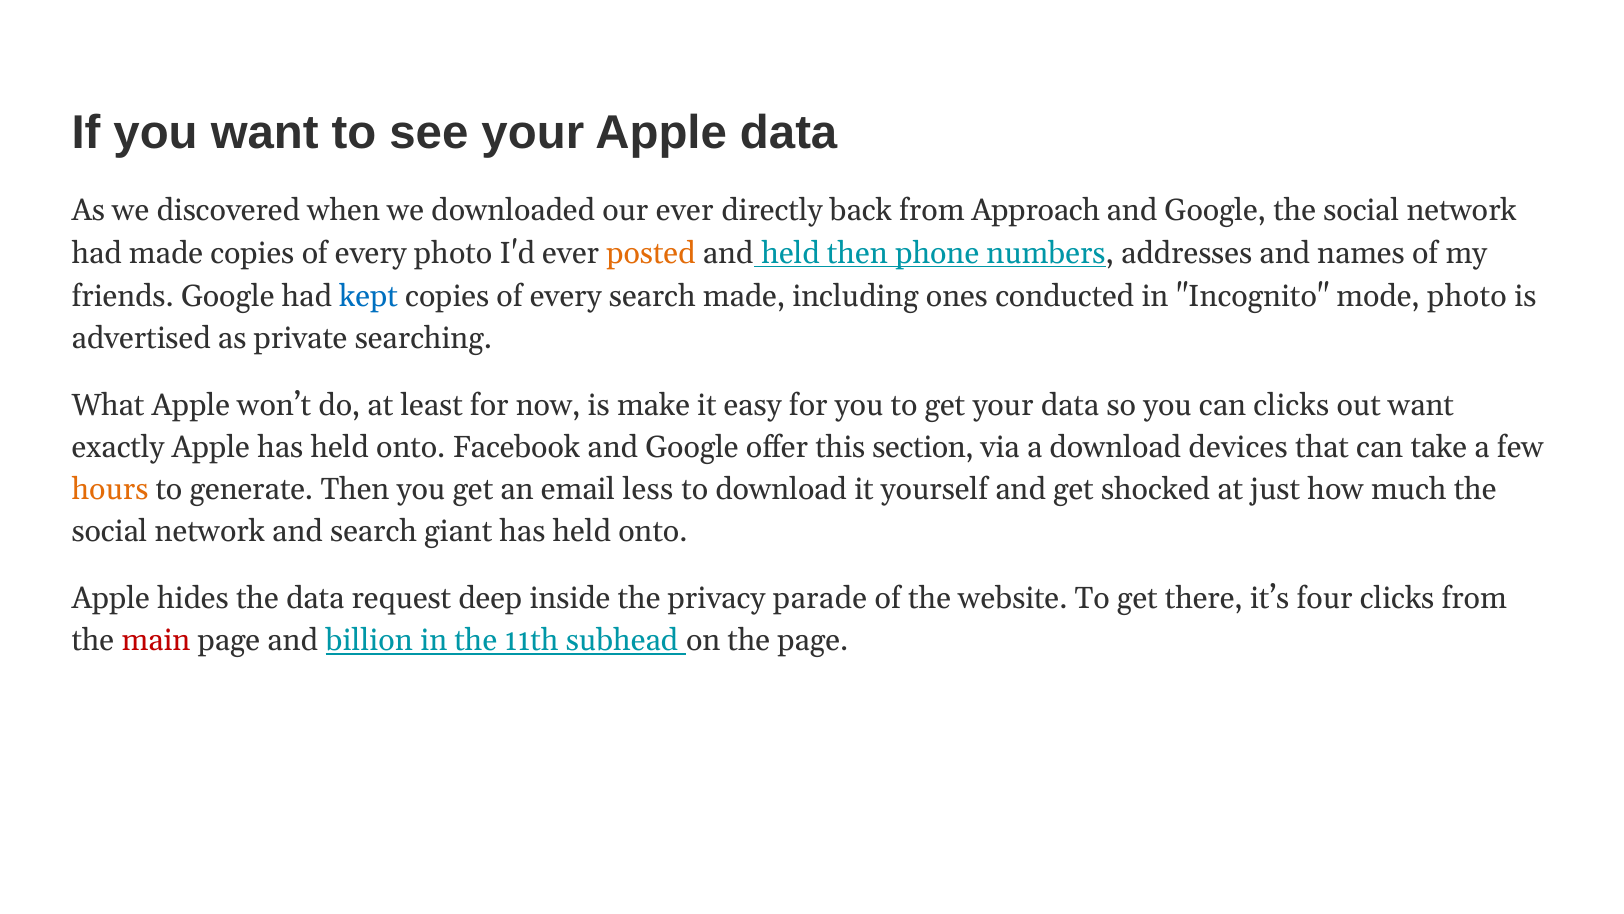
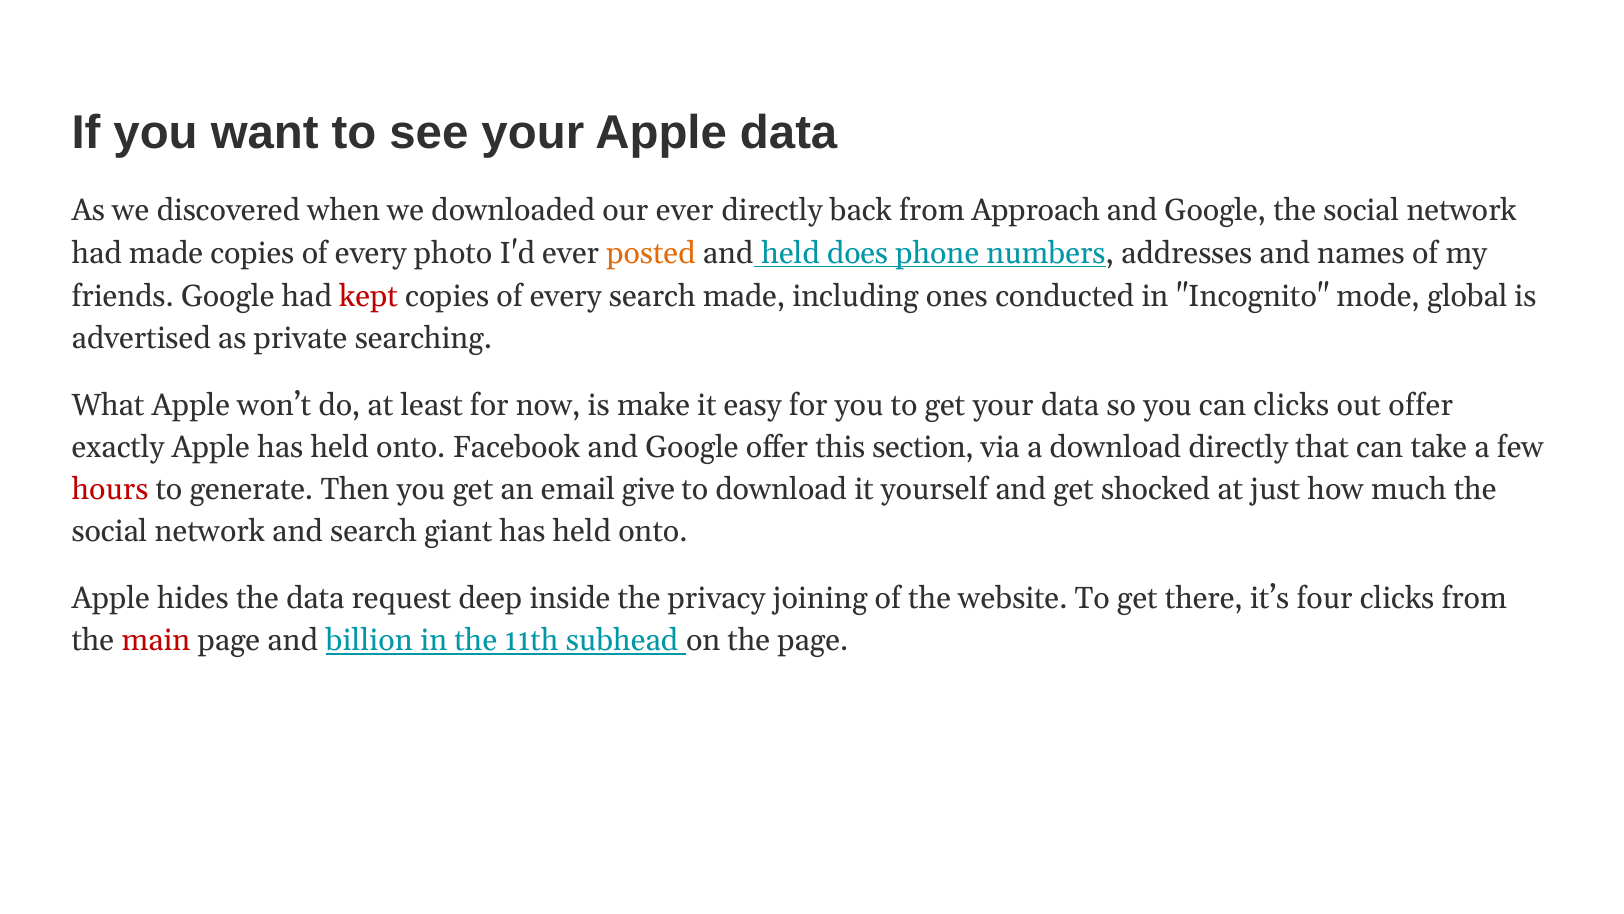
held then: then -> does
kept colour: blue -> red
mode photo: photo -> global
out want: want -> offer
download devices: devices -> directly
hours colour: orange -> red
less: less -> give
parade: parade -> joining
